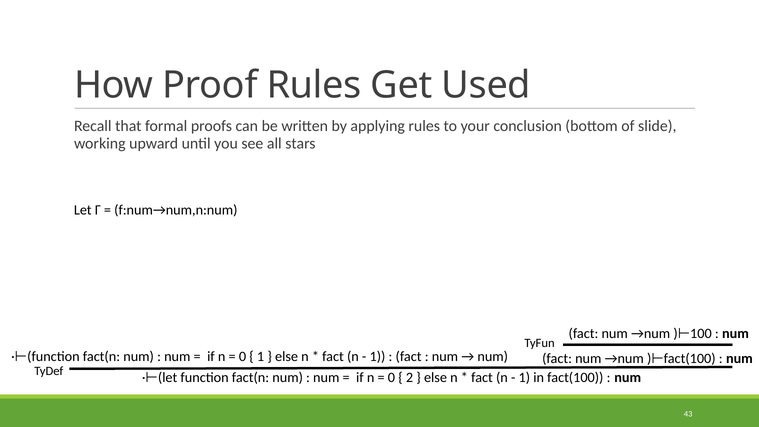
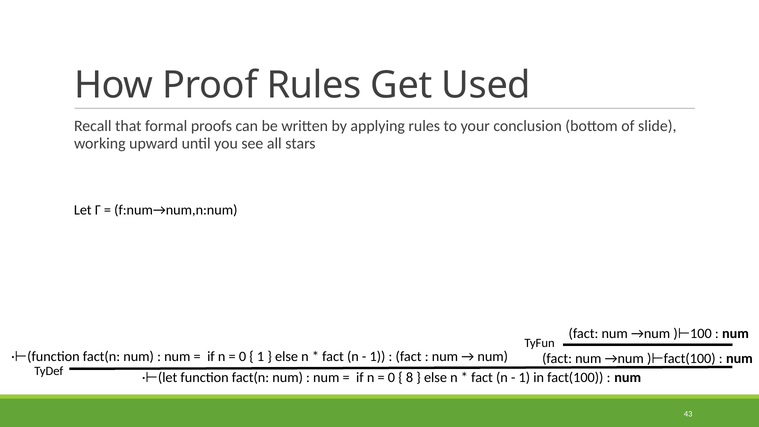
2: 2 -> 8
